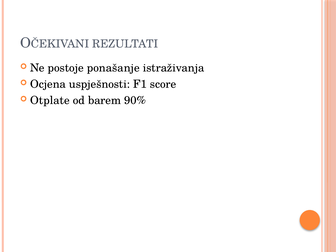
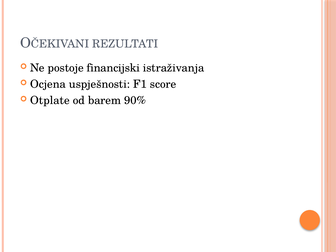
ponašanje: ponašanje -> financijski
